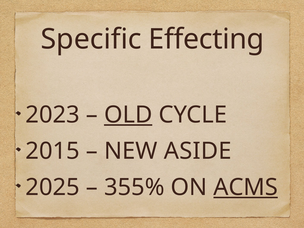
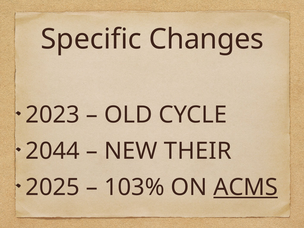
Effecting: Effecting -> Changes
OLD underline: present -> none
2015: 2015 -> 2044
ASIDE: ASIDE -> THEIR
355%: 355% -> 103%
